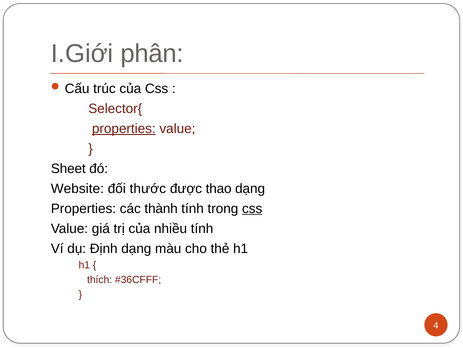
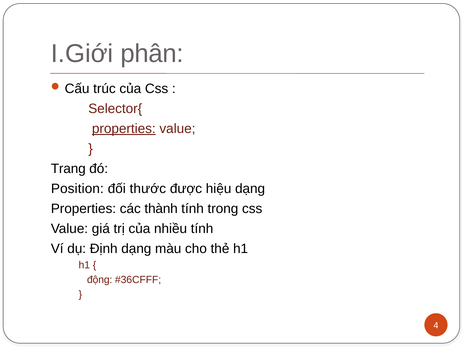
Sheet: Sheet -> Trang
Website: Website -> Position
thao: thao -> hiệu
css at (252, 208) underline: present -> none
thích: thích -> động
